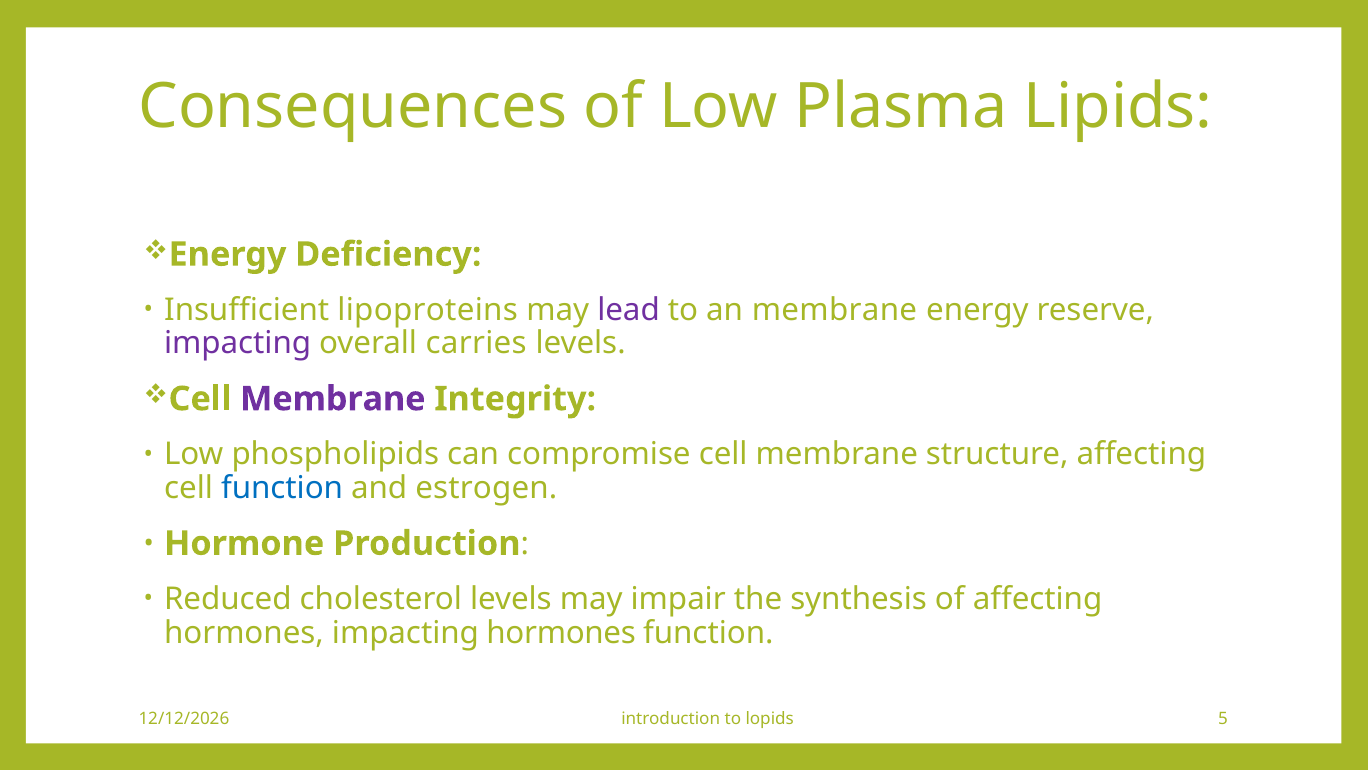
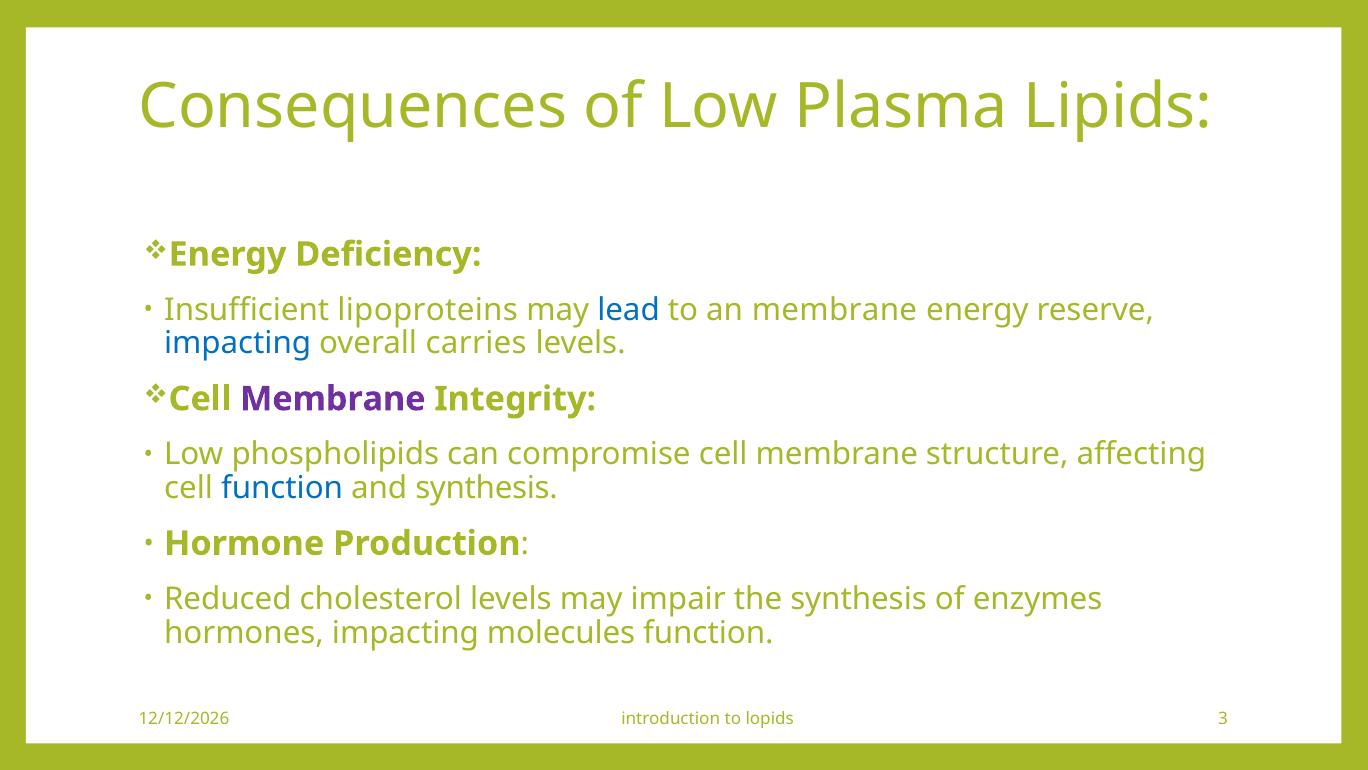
lead colour: purple -> blue
impacting at (238, 343) colour: purple -> blue
and estrogen: estrogen -> synthesis
of affecting: affecting -> enzymes
impacting hormones: hormones -> molecules
5: 5 -> 3
